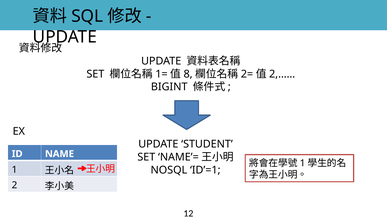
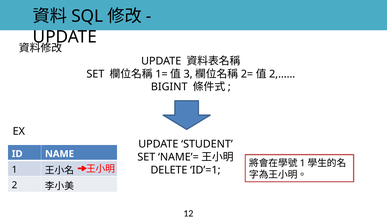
8: 8 -> 3
NOSQL: NOSQL -> DELETE
